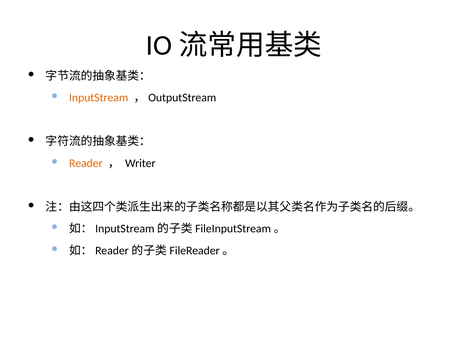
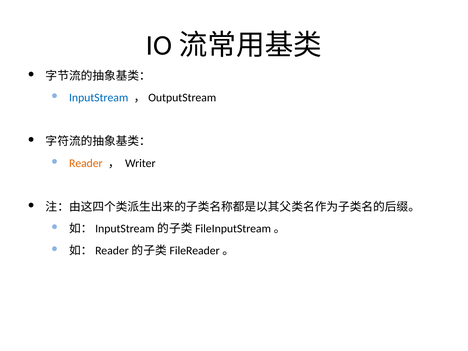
InputStream colour: orange -> blue
